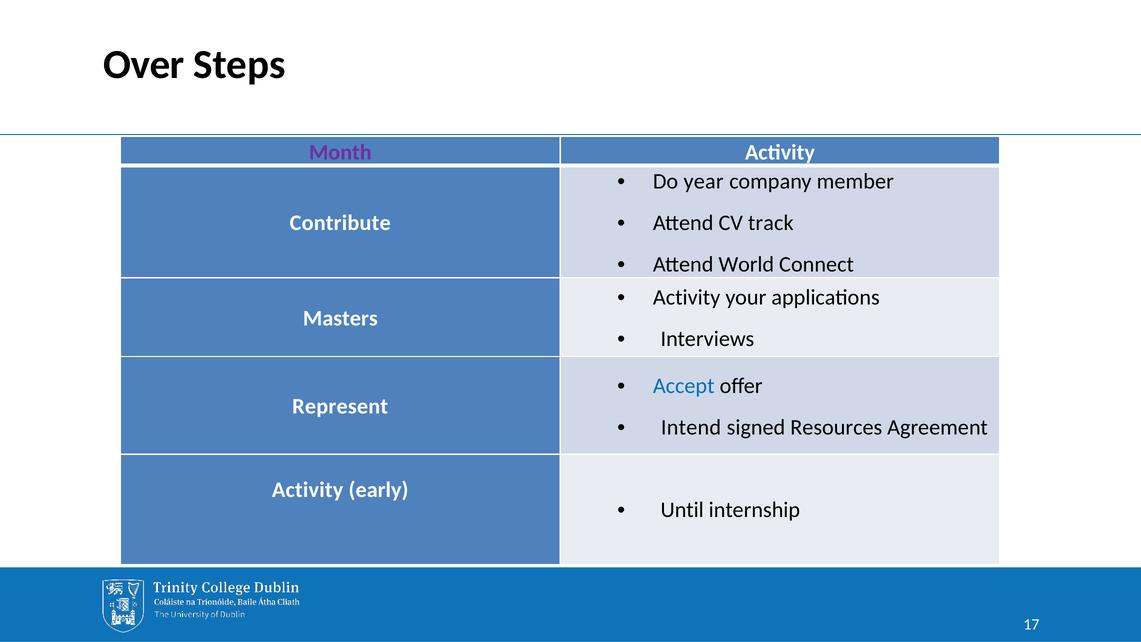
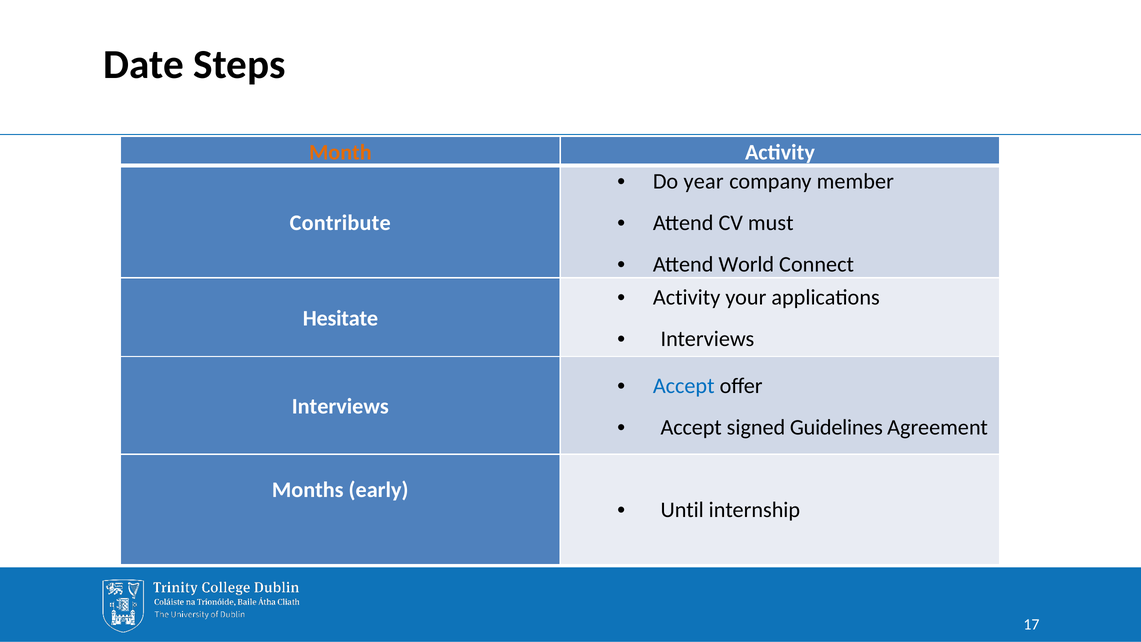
Over: Over -> Date
Month colour: purple -> orange
track: track -> must
Masters: Masters -> Hesitate
Represent at (340, 406): Represent -> Interviews
Intend at (691, 427): Intend -> Accept
Resources: Resources -> Guidelines
Activity at (308, 490): Activity -> Months
